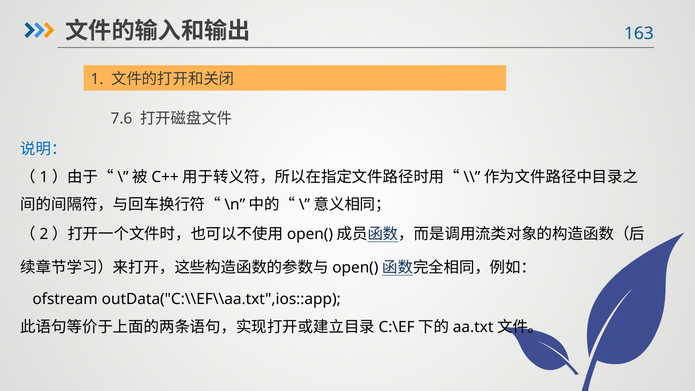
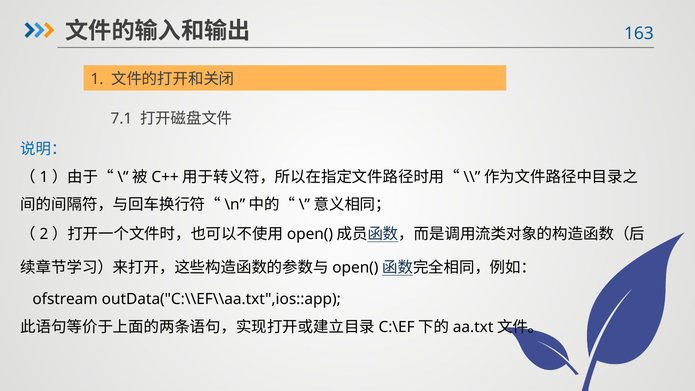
7.6: 7.6 -> 7.1
